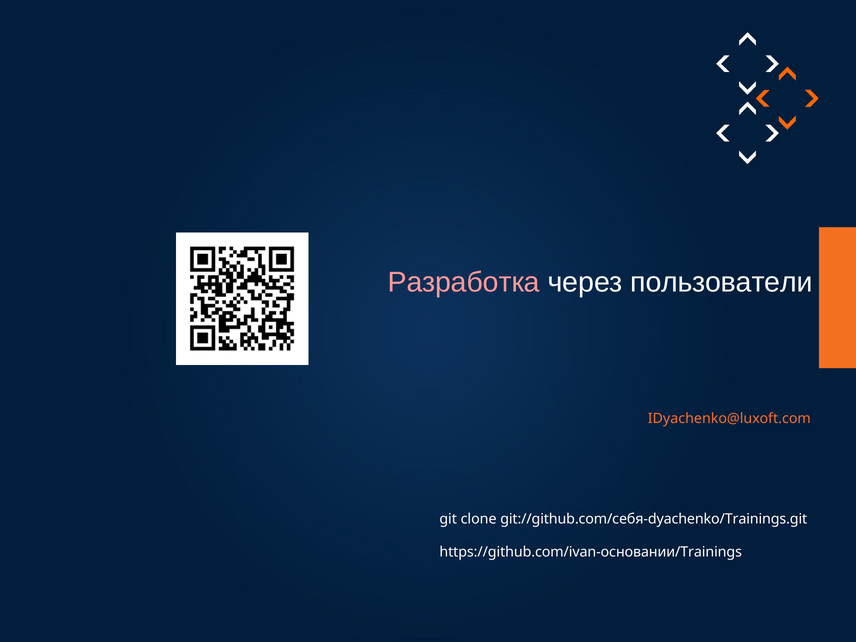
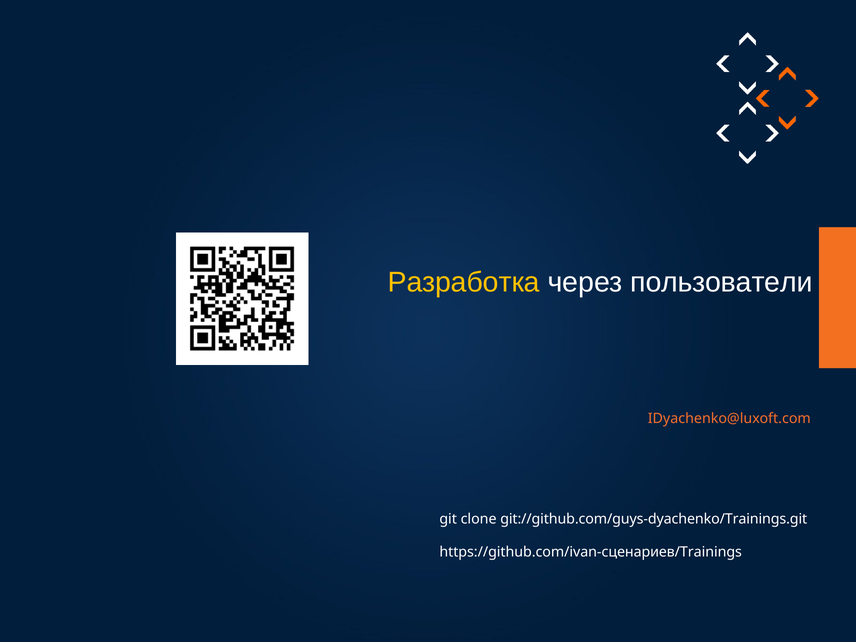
Разработка colour: pink -> yellow
git://github.com/себя-dyachenko/Trainings.git: git://github.com/себя-dyachenko/Trainings.git -> git://github.com/guys-dyachenko/Trainings.git
https://github.com/ivan-основании/Trainings: https://github.com/ivan-основании/Trainings -> https://github.com/ivan-сценариев/Trainings
